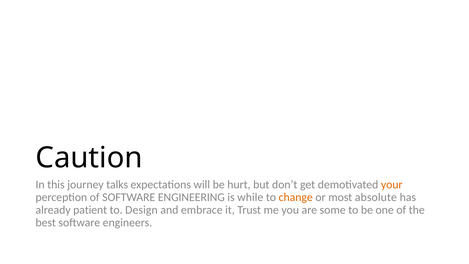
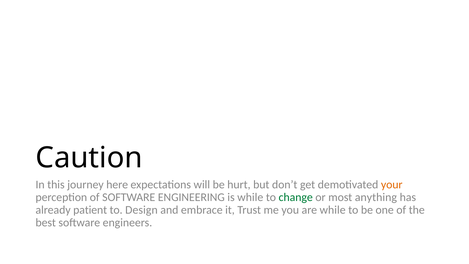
talks: talks -> here
change colour: orange -> green
absolute: absolute -> anything
are some: some -> while
